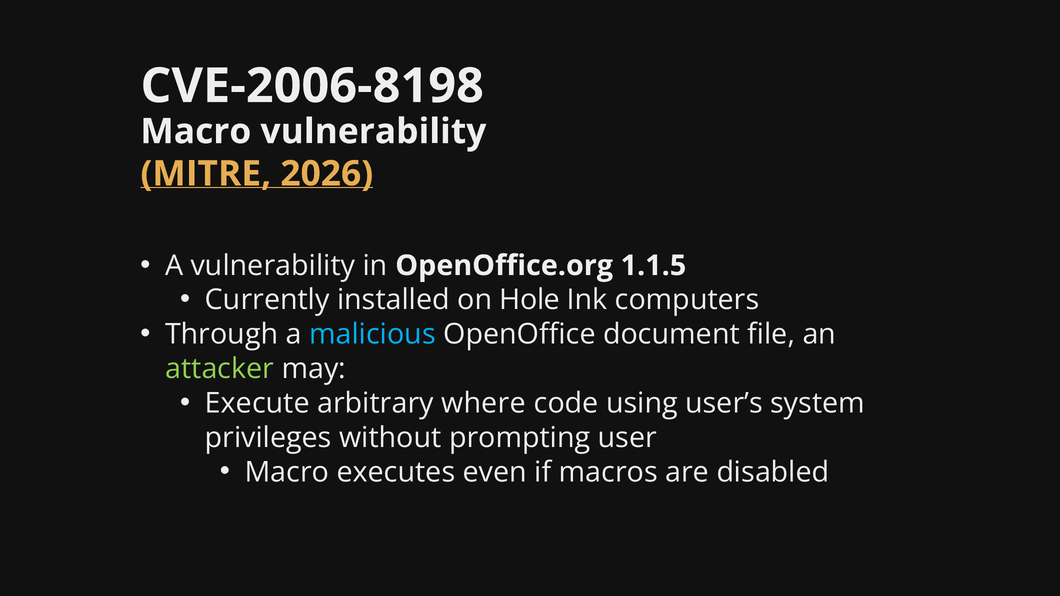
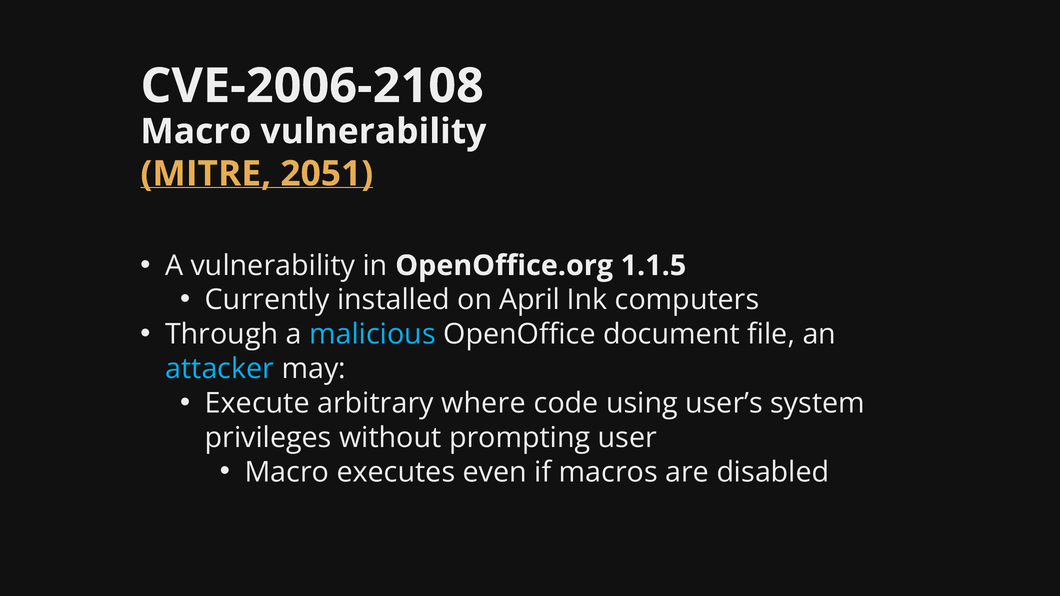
CVE-2006-8198: CVE-2006-8198 -> CVE-2006-2108
2026: 2026 -> 2051
Hole: Hole -> April
attacker colour: light green -> light blue
